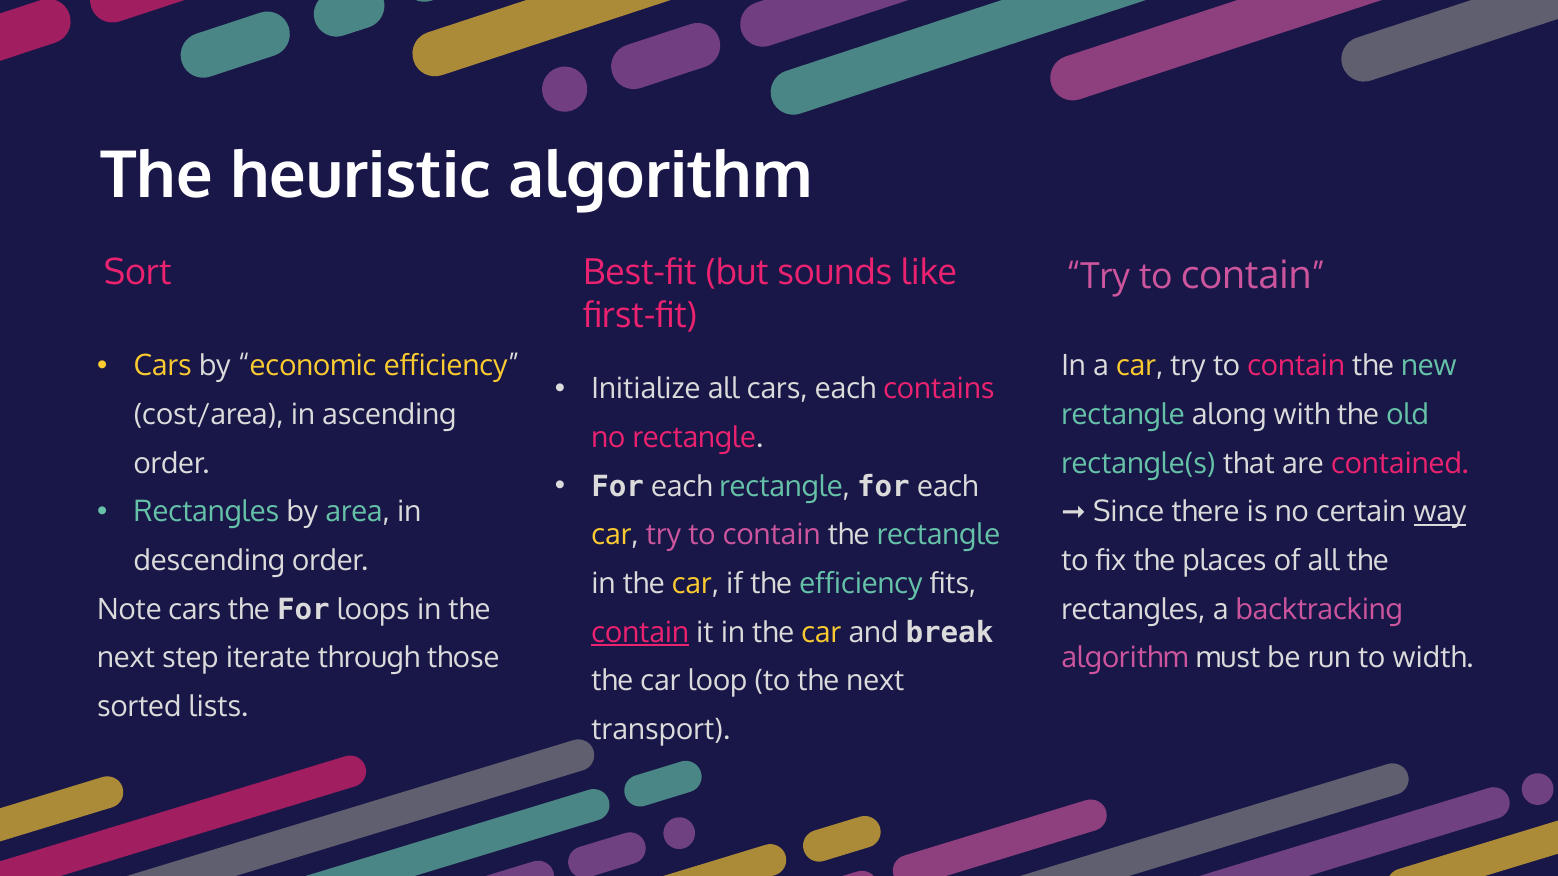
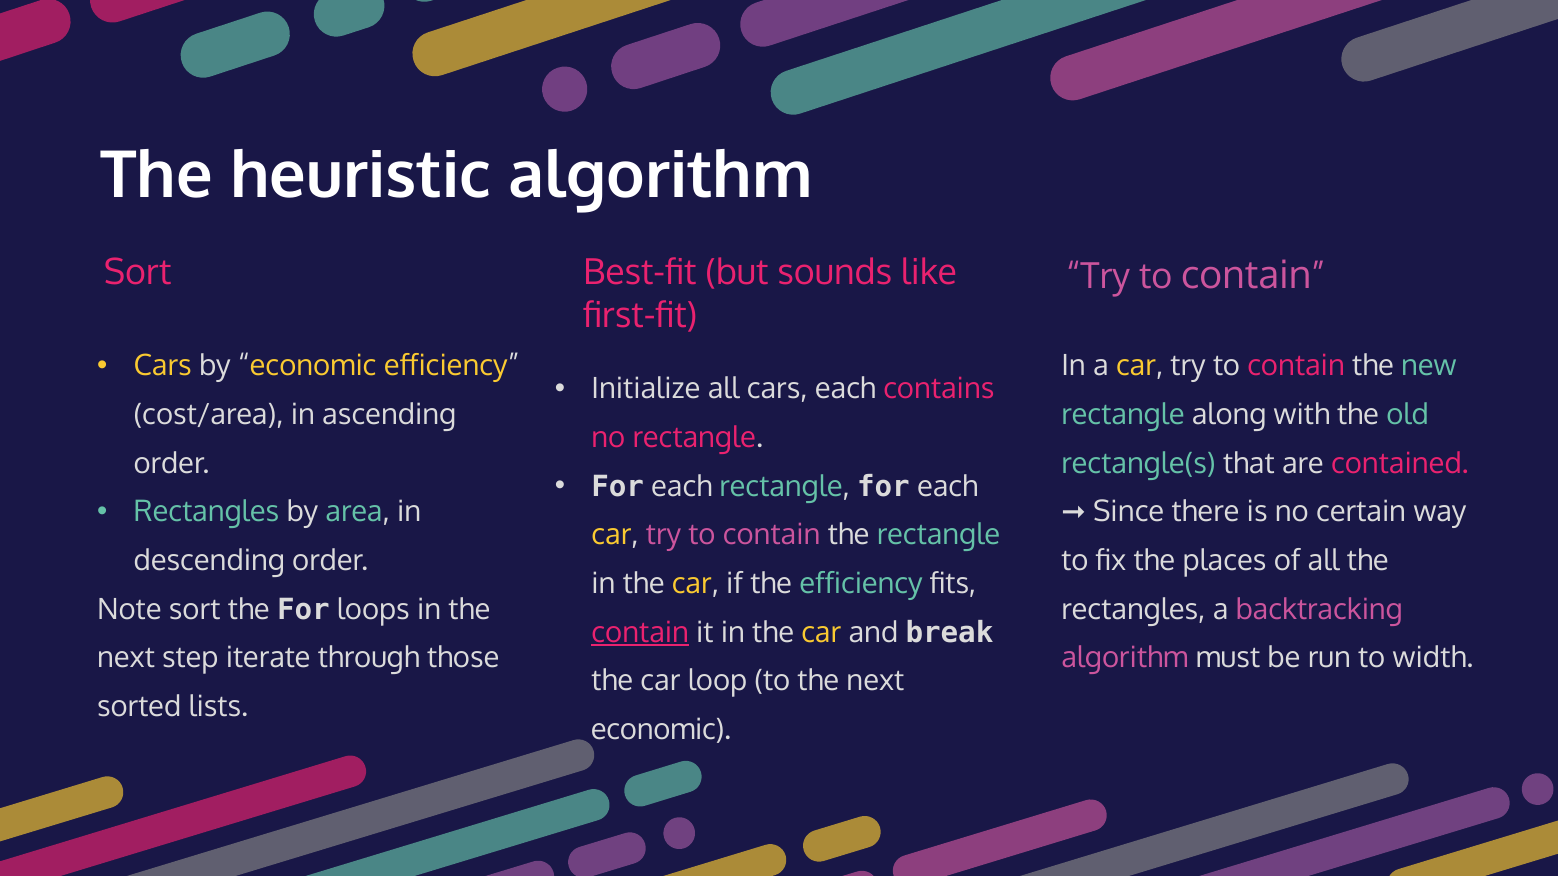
way underline: present -> none
Note cars: cars -> sort
transport at (661, 730): transport -> economic
